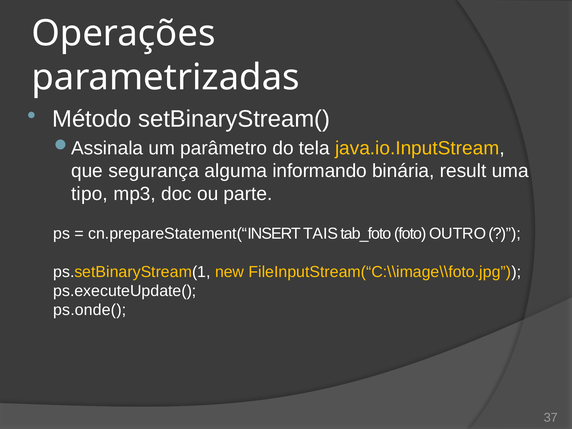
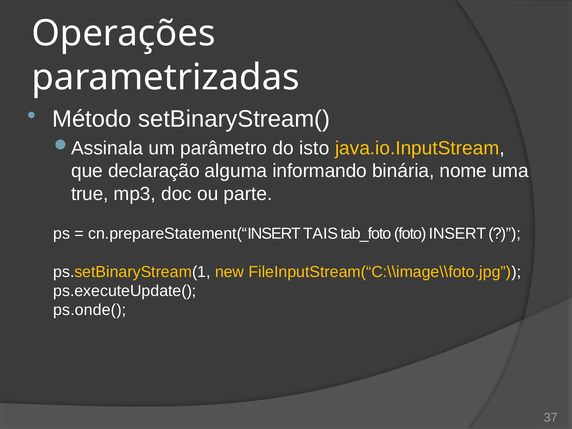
tela: tela -> isto
segurança: segurança -> declaração
result: result -> nome
tipo: tipo -> true
OUTRO: OUTRO -> INSERT
